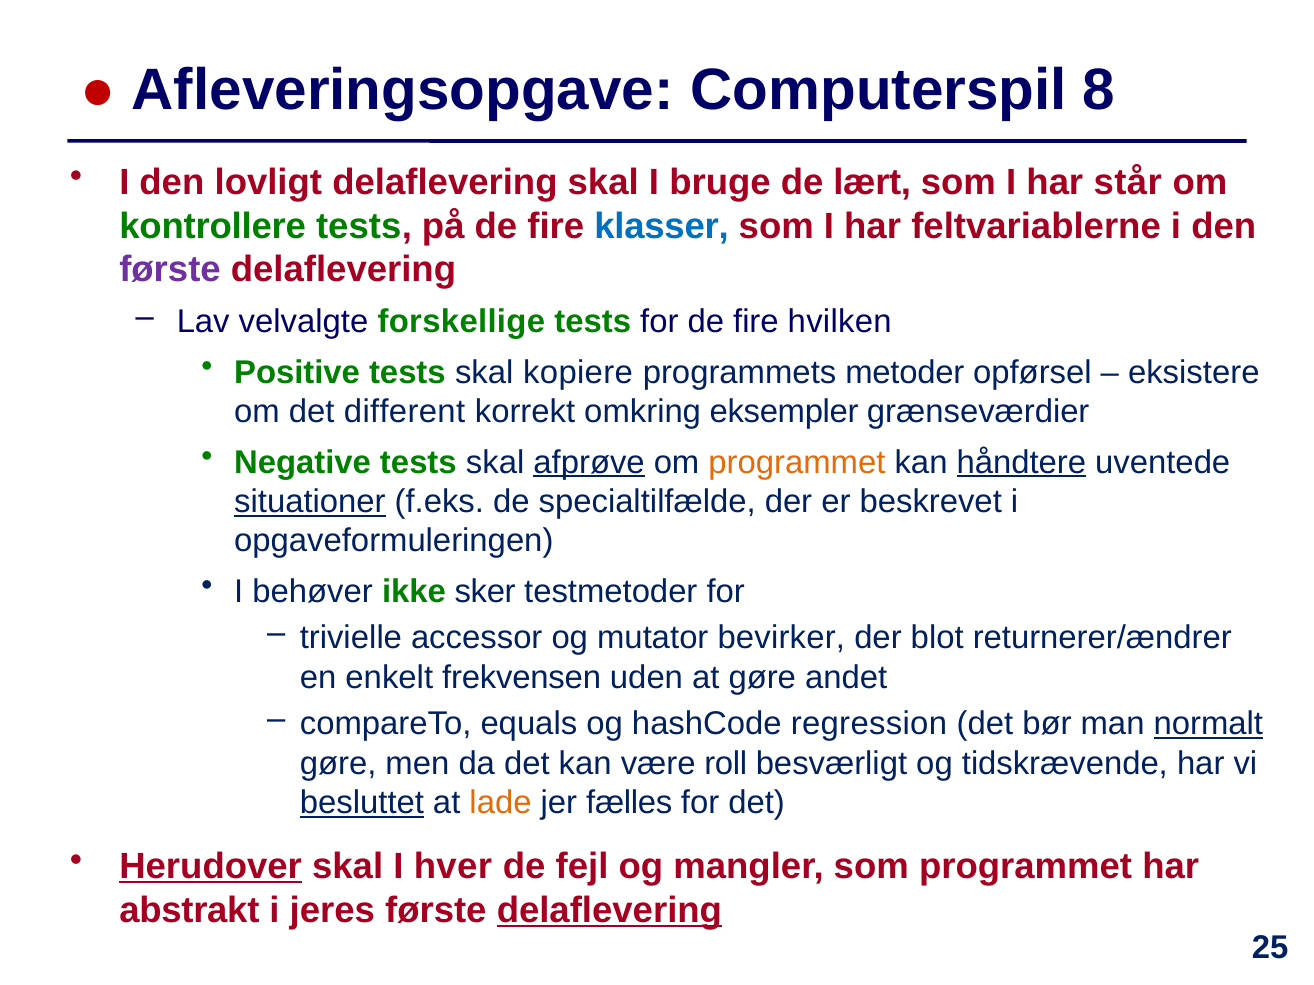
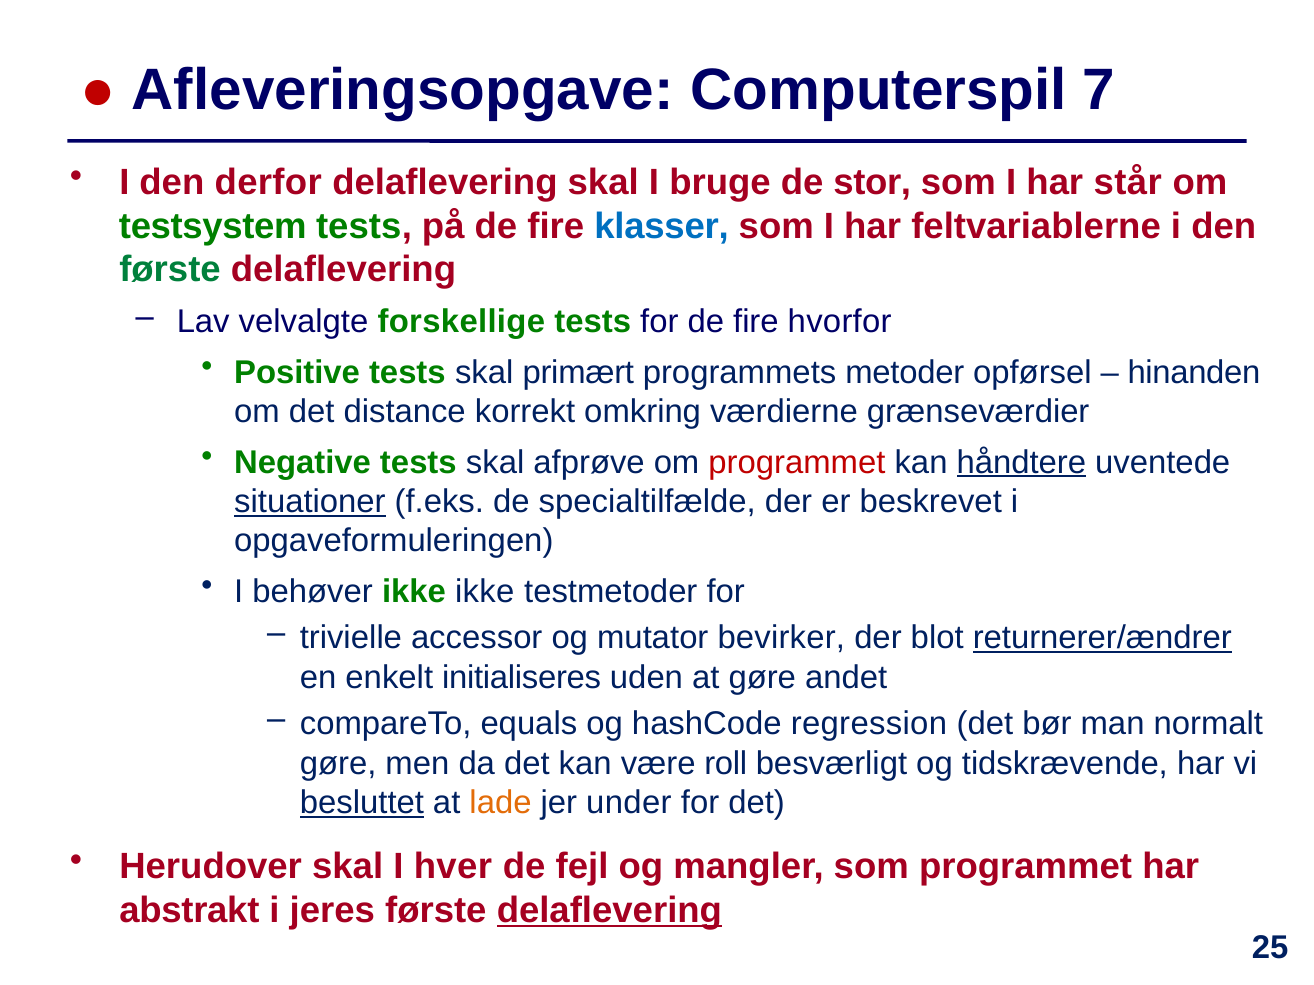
8: 8 -> 7
lovligt: lovligt -> derfor
lært: lært -> stor
kontrollere: kontrollere -> testsystem
første at (170, 270) colour: purple -> green
hvilken: hvilken -> hvorfor
kopiere: kopiere -> primært
eksistere: eksistere -> hinanden
different: different -> distance
eksempler: eksempler -> værdierne
afprøve underline: present -> none
programmet at (797, 462) colour: orange -> red
ikke sker: sker -> ikke
returnerer/ændrer underline: none -> present
frekvensen: frekvensen -> initialiseres
normalt underline: present -> none
fælles: fælles -> under
Herudover underline: present -> none
